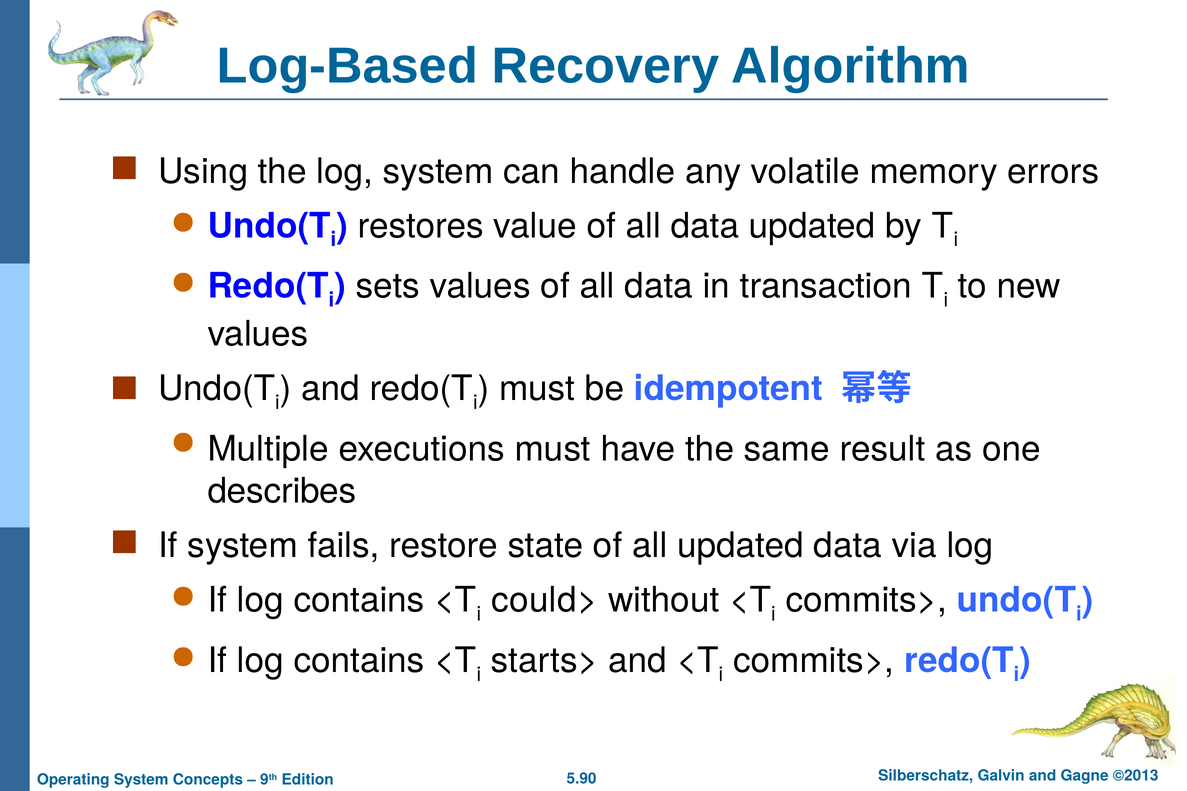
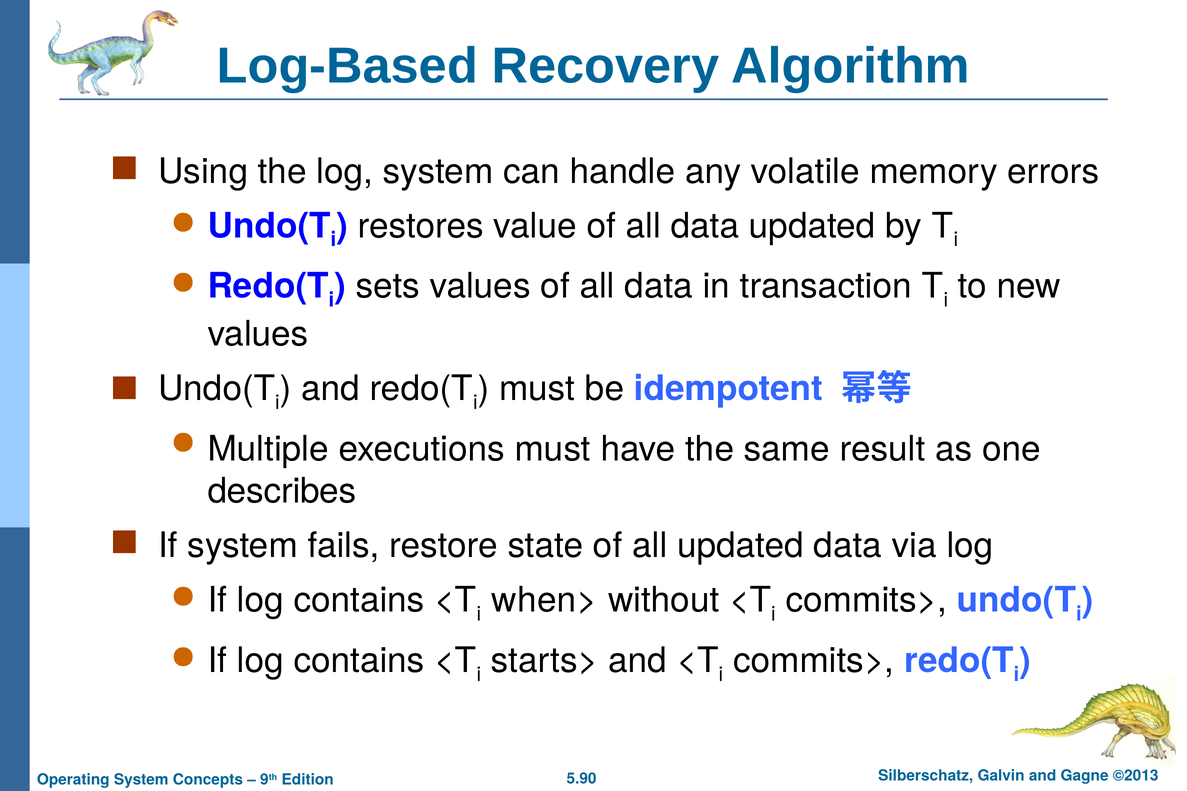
could>: could> -> when>
